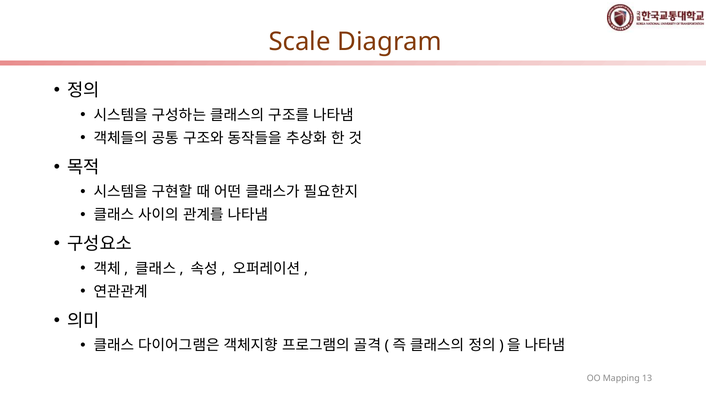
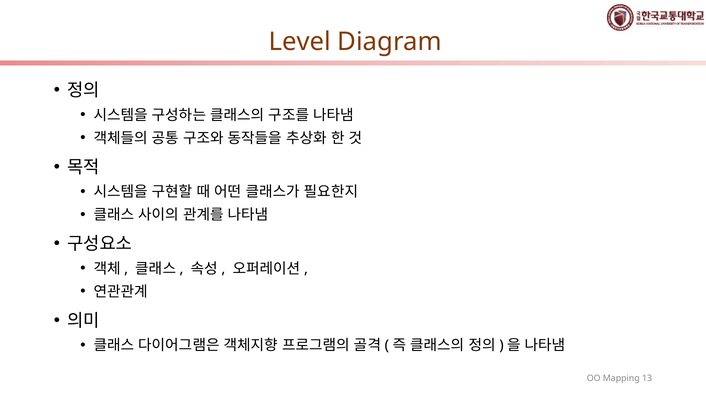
Scale: Scale -> Level
